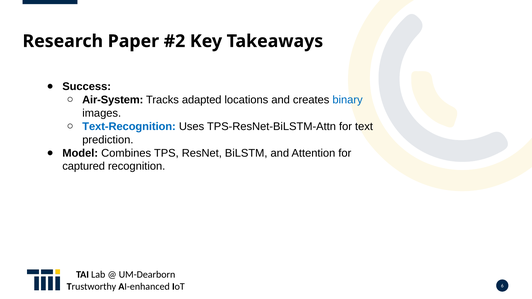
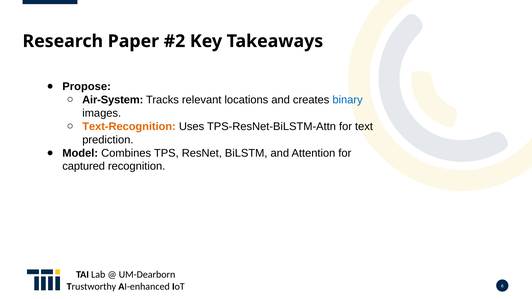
Success: Success -> Propose
adapted: adapted -> relevant
Text-Recognition colour: blue -> orange
